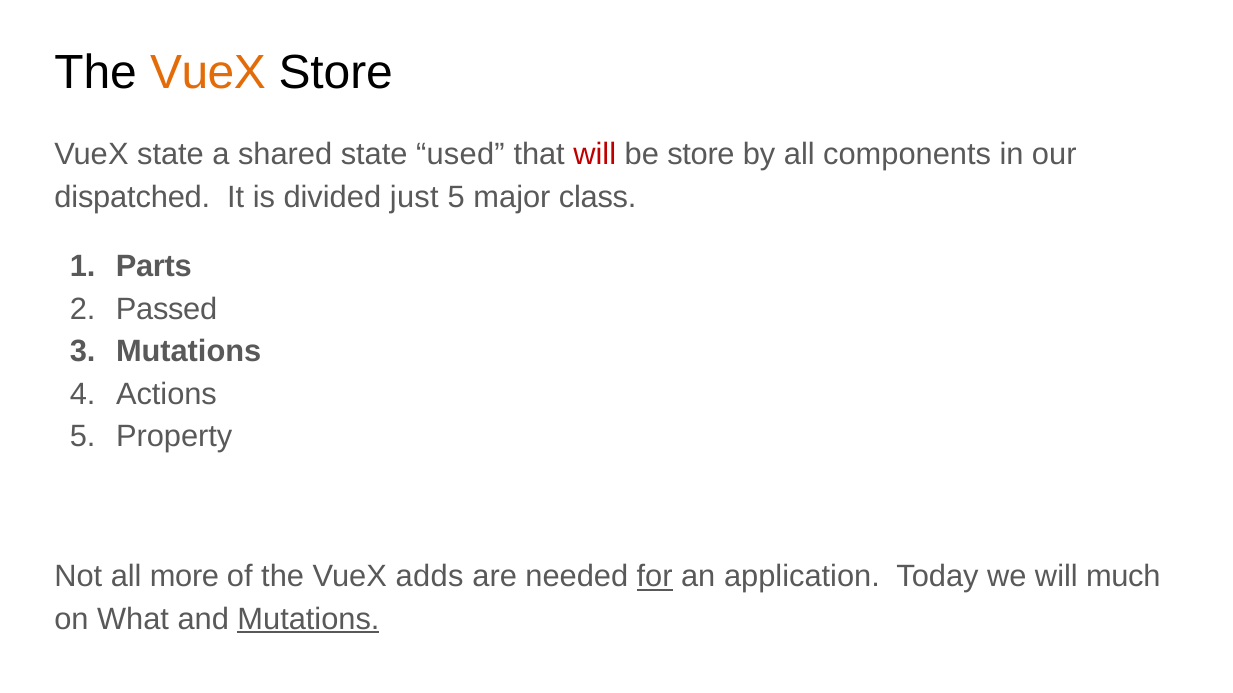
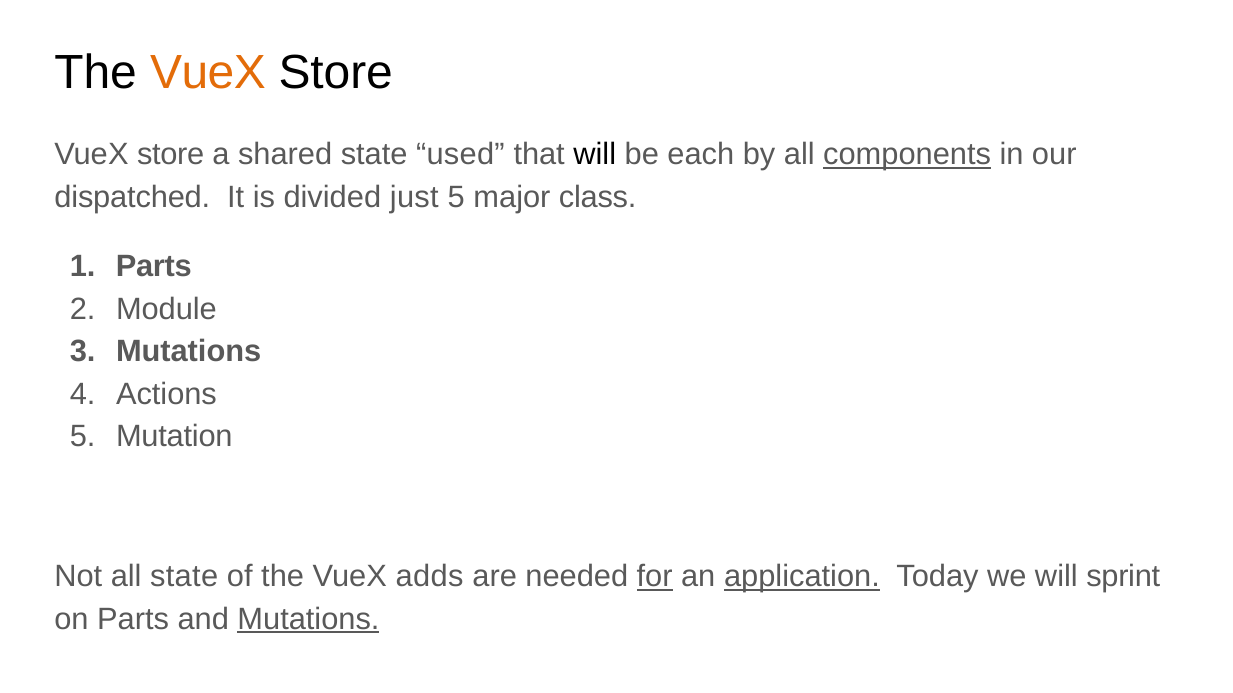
state at (171, 155): state -> store
will at (595, 155) colour: red -> black
be store: store -> each
components underline: none -> present
Passed: Passed -> Module
Property: Property -> Mutation
all more: more -> state
application underline: none -> present
much: much -> sprint
on What: What -> Parts
